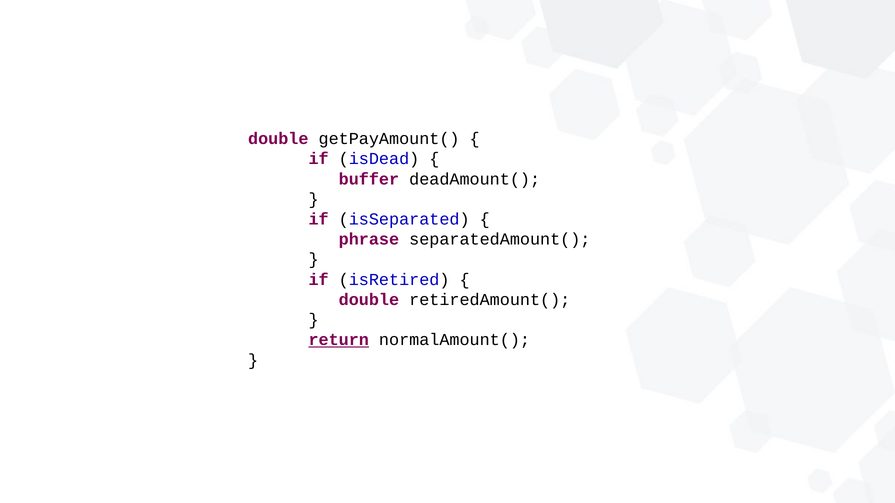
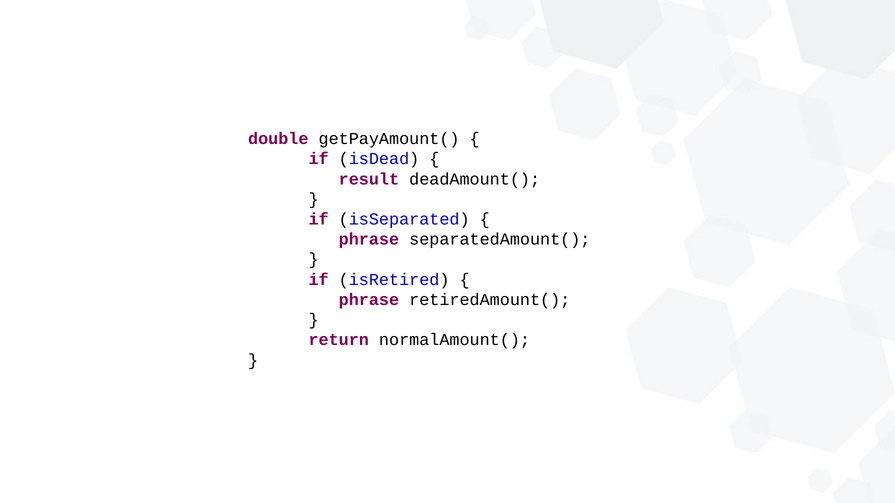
buffer: buffer -> result
double at (369, 300): double -> phrase
return underline: present -> none
